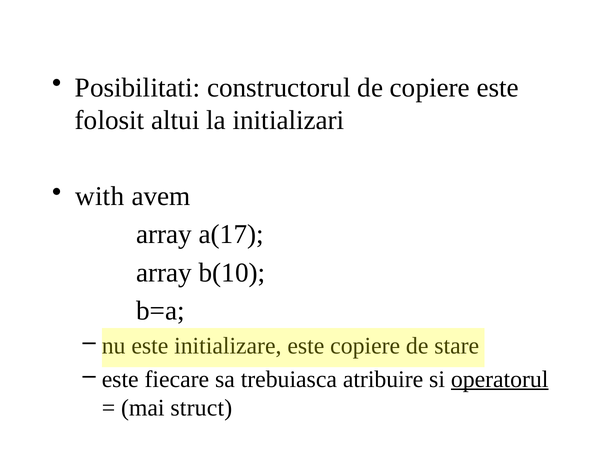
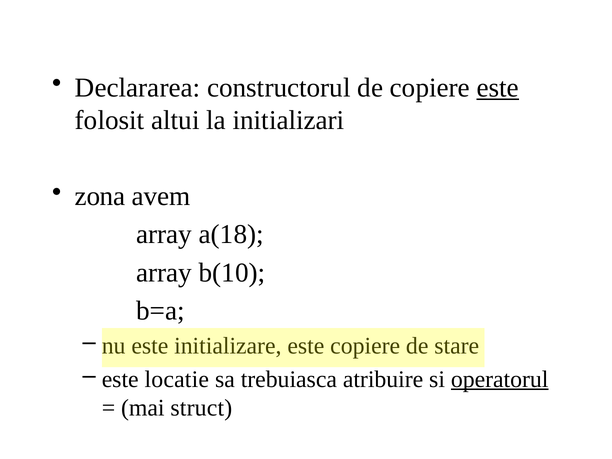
Posibilitati: Posibilitati -> Declararea
este at (498, 88) underline: none -> present
with: with -> zona
a(17: a(17 -> a(18
fiecare: fiecare -> locatie
